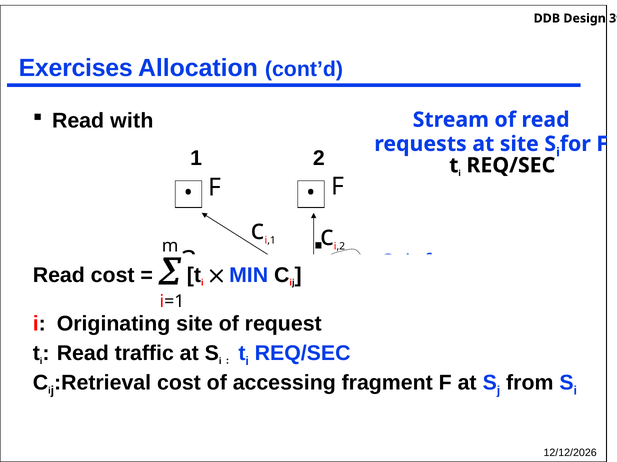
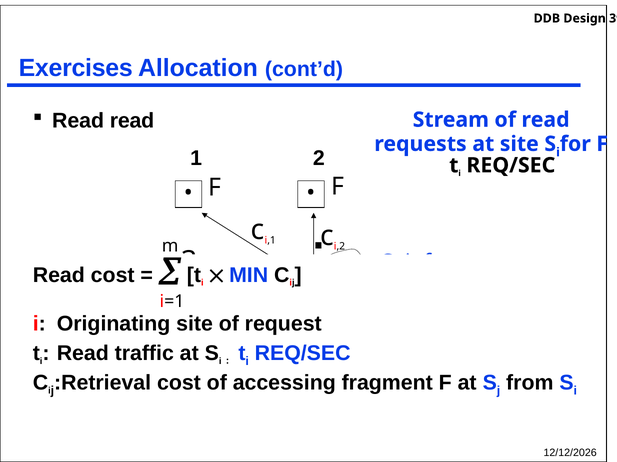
Read with: with -> read
